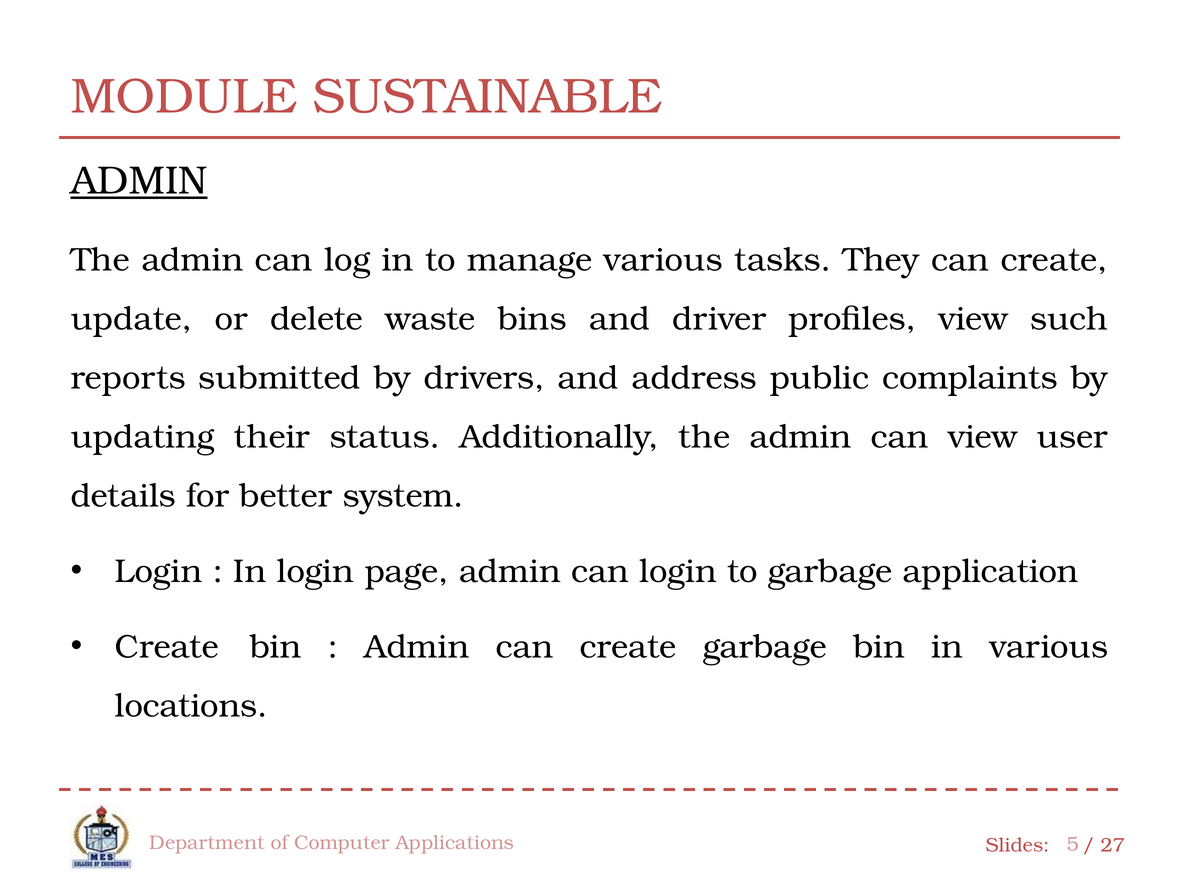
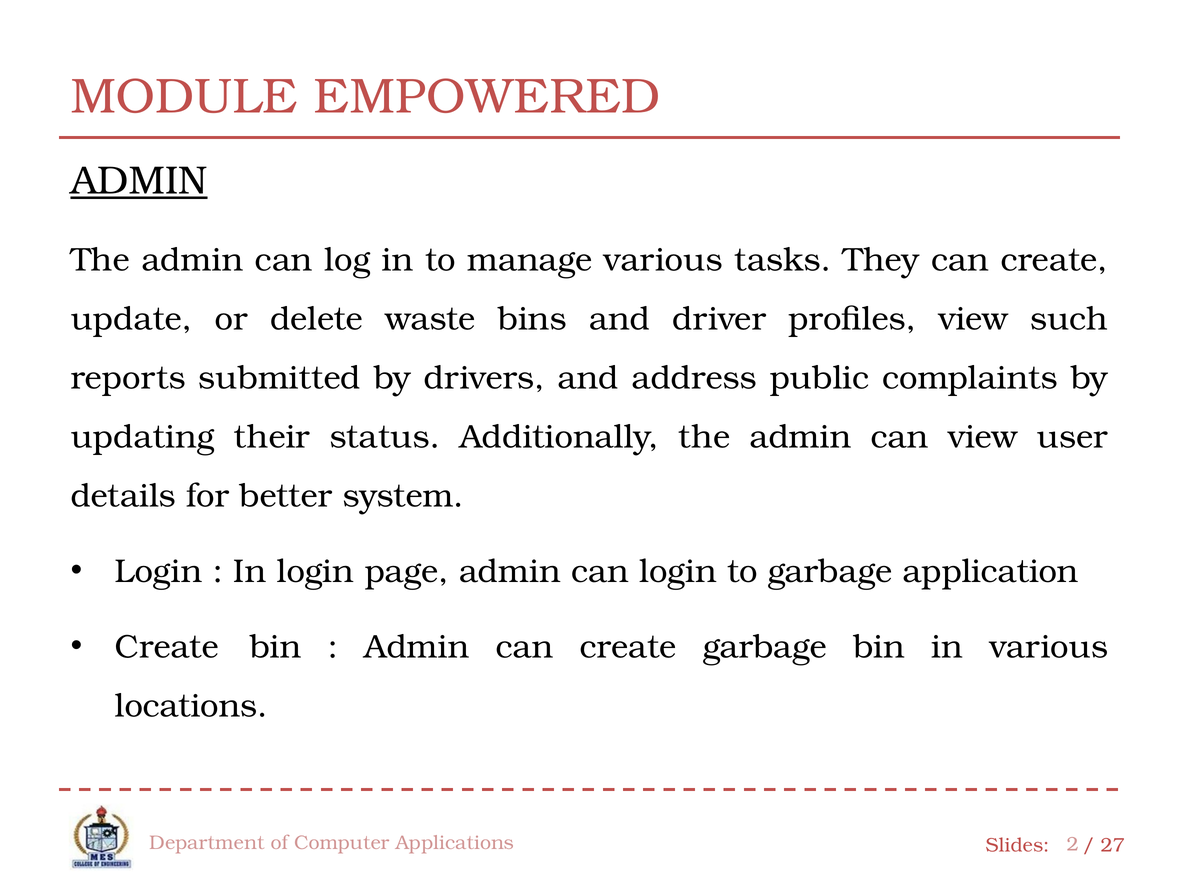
SUSTAINABLE: SUSTAINABLE -> EMPOWERED
5: 5 -> 2
